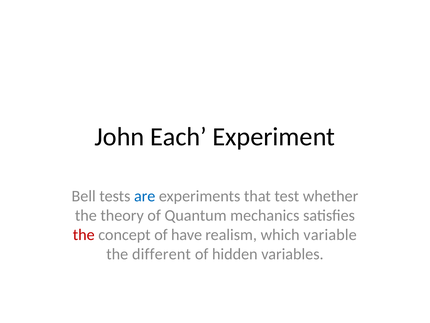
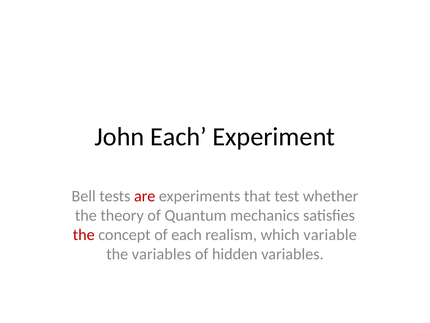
are colour: blue -> red
of have: have -> each
the different: different -> variables
